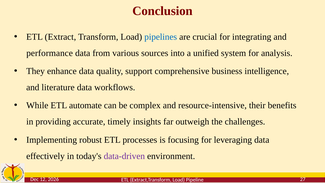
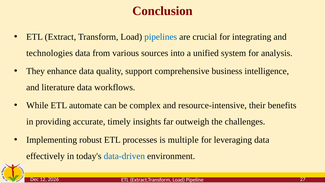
performance: performance -> technologies
focusing: focusing -> multiple
data-driven colour: purple -> blue
